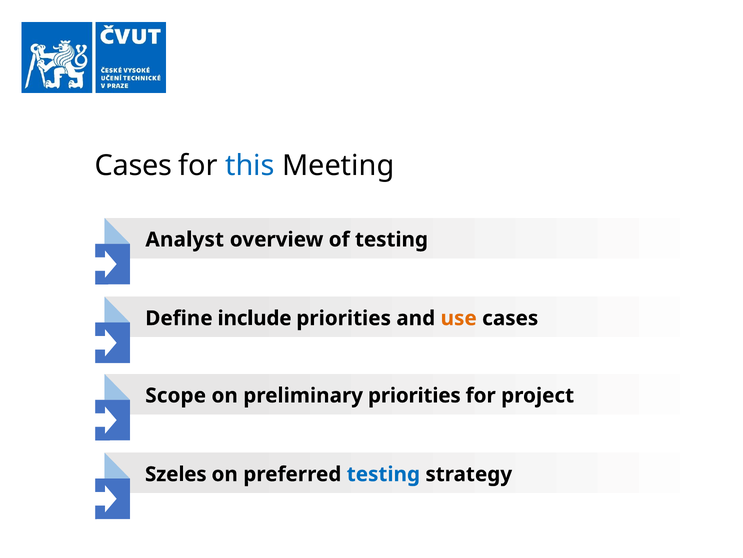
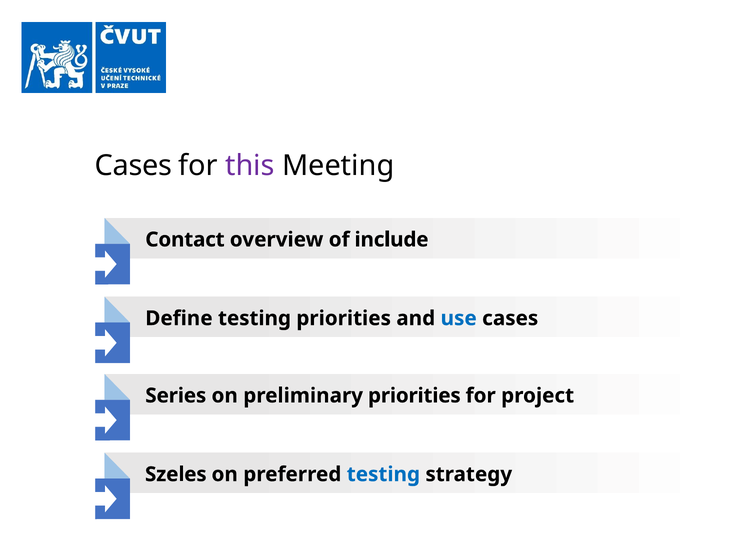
this colour: blue -> purple
Analyst: Analyst -> Contact
of testing: testing -> include
Define include: include -> testing
use colour: orange -> blue
Scope: Scope -> Series
